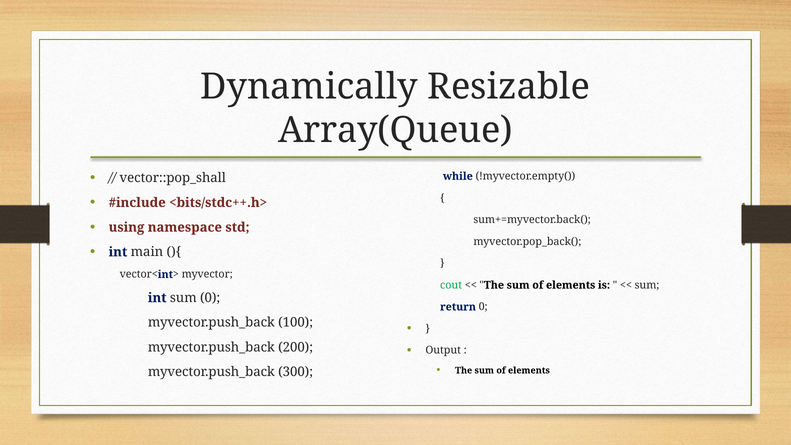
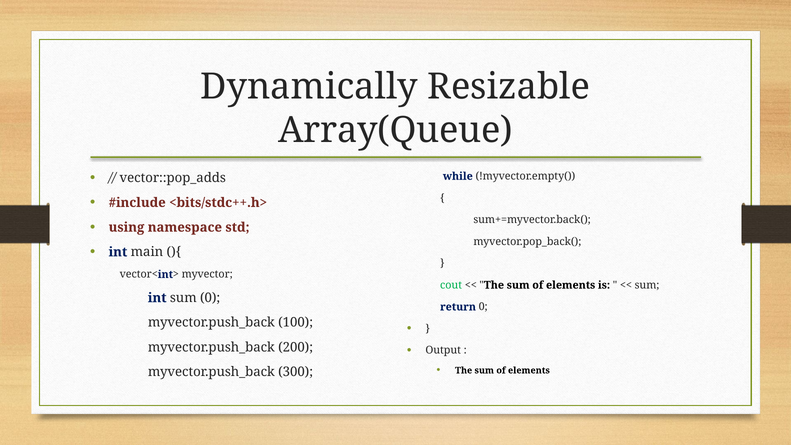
vector::pop_shall: vector::pop_shall -> vector::pop_adds
